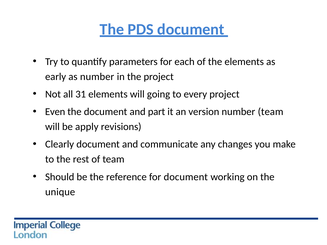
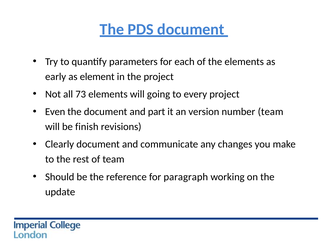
as number: number -> element
31: 31 -> 73
apply: apply -> finish
for document: document -> paragraph
unique: unique -> update
